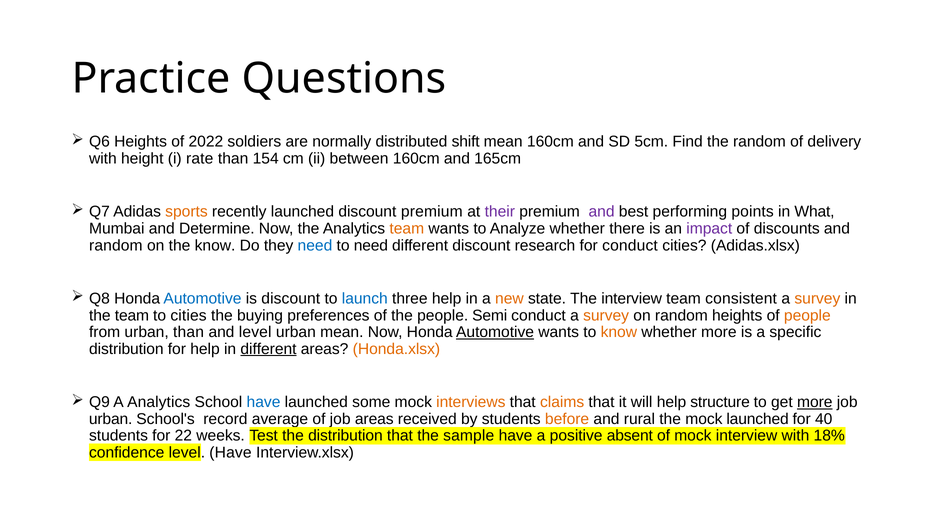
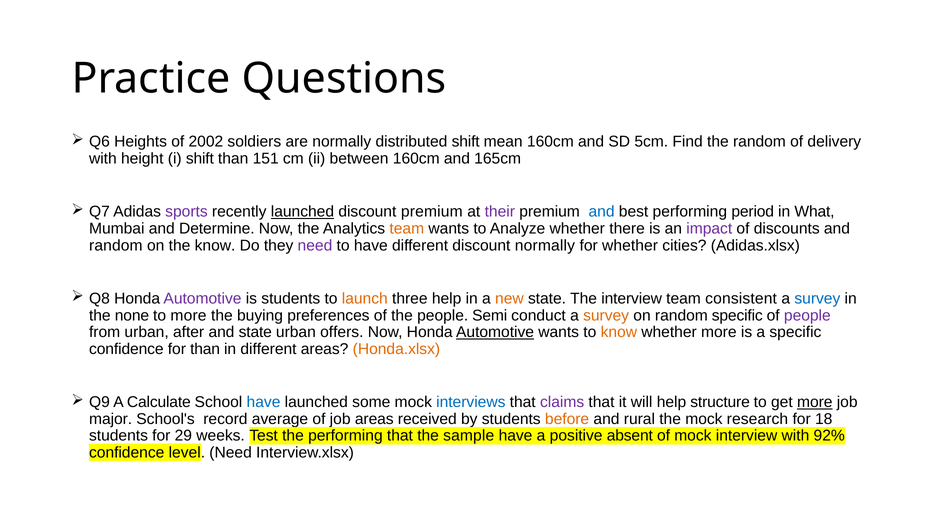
2022: 2022 -> 2002
i rate: rate -> shift
154: 154 -> 151
sports colour: orange -> purple
launched at (302, 212) underline: none -> present
and at (602, 212) colour: purple -> blue
points: points -> period
need at (315, 246) colour: blue -> purple
to need: need -> have
discount research: research -> normally
for conduct: conduct -> whether
Automotive at (202, 299) colour: blue -> purple
is discount: discount -> students
launch colour: blue -> orange
survey at (817, 299) colour: orange -> blue
the team: team -> none
to cities: cities -> more
random heights: heights -> specific
people at (807, 316) colour: orange -> purple
urban than: than -> after
and level: level -> state
urban mean: mean -> offers
distribution at (126, 349): distribution -> confidence
for help: help -> than
different at (268, 349) underline: present -> none
A Analytics: Analytics -> Calculate
interviews colour: orange -> blue
claims colour: orange -> purple
urban at (111, 419): urban -> major
mock launched: launched -> research
40: 40 -> 18
22: 22 -> 29
the distribution: distribution -> performing
18%: 18% -> 92%
level Have: Have -> Need
